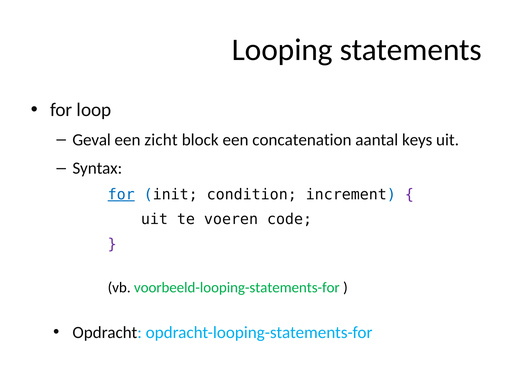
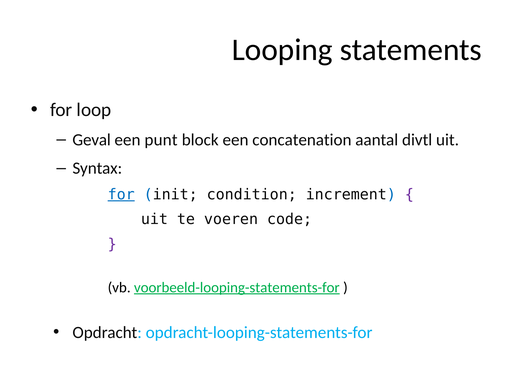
zicht: zicht -> punt
keys: keys -> divtl
voorbeeld-looping-statements-for underline: none -> present
